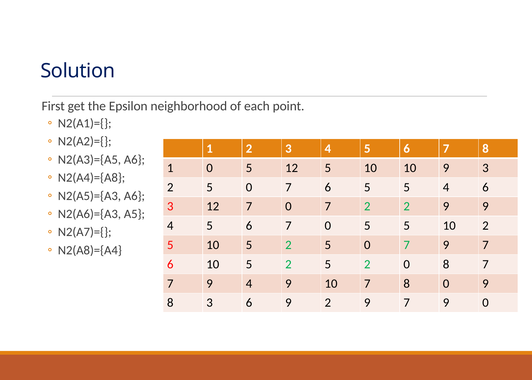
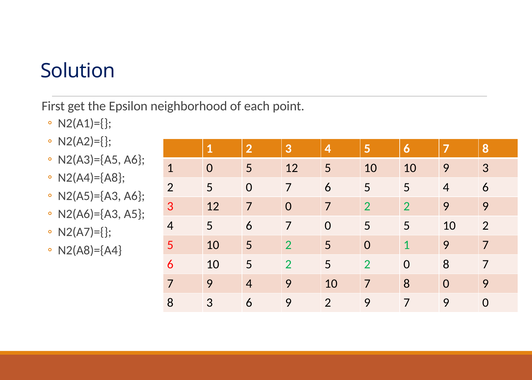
7 at (407, 245): 7 -> 1
